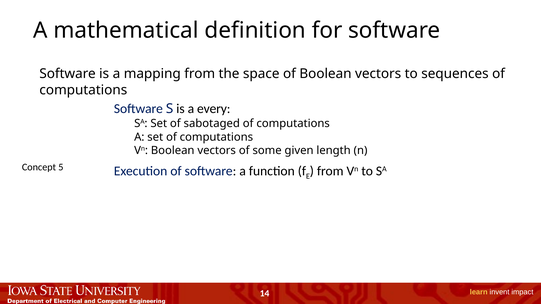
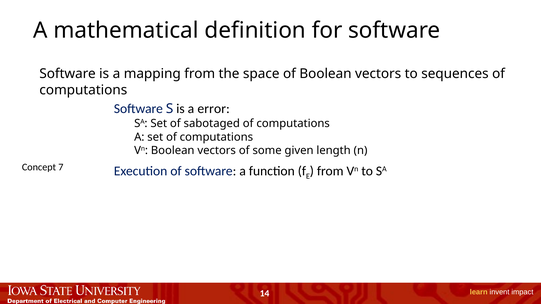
every: every -> error
5: 5 -> 7
